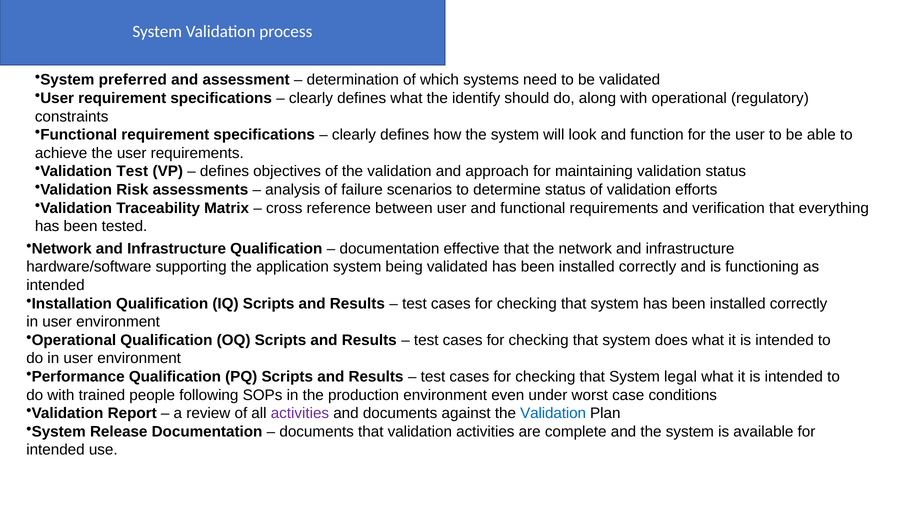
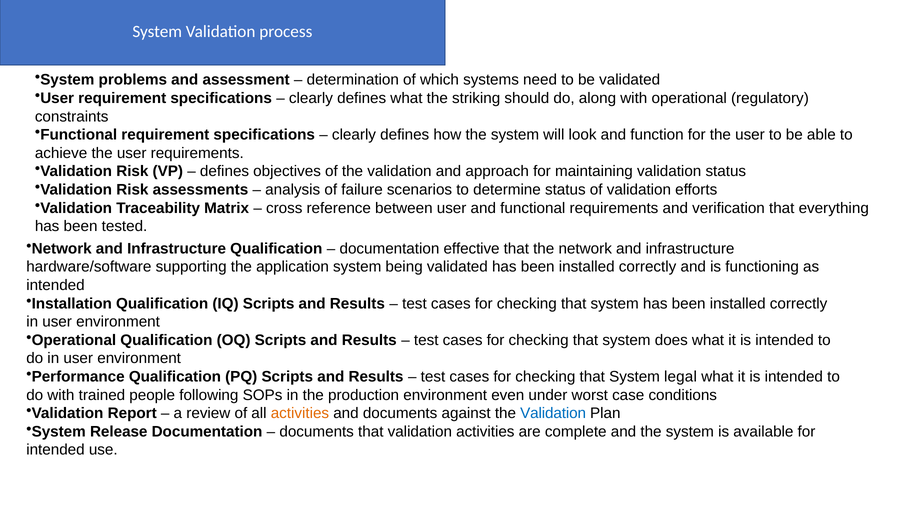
preferred: preferred -> problems
identify: identify -> striking
Test at (132, 172): Test -> Risk
activities at (300, 414) colour: purple -> orange
